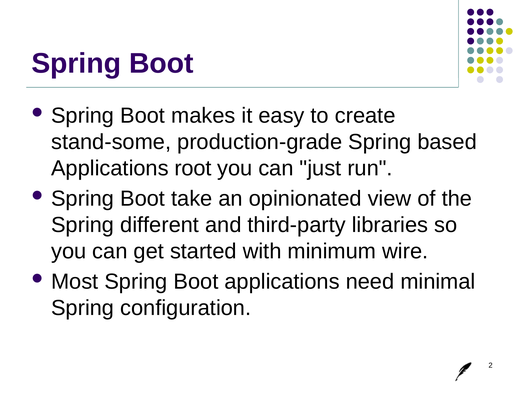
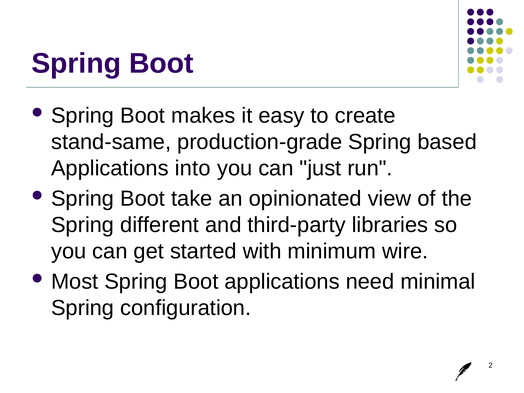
stand-some: stand-some -> stand-same
root: root -> into
